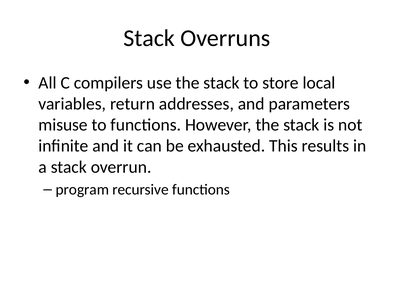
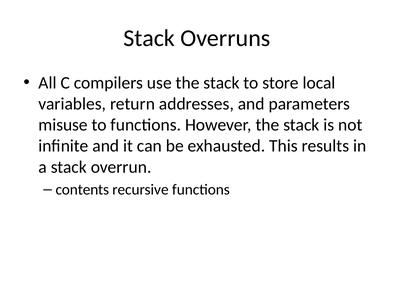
program: program -> contents
